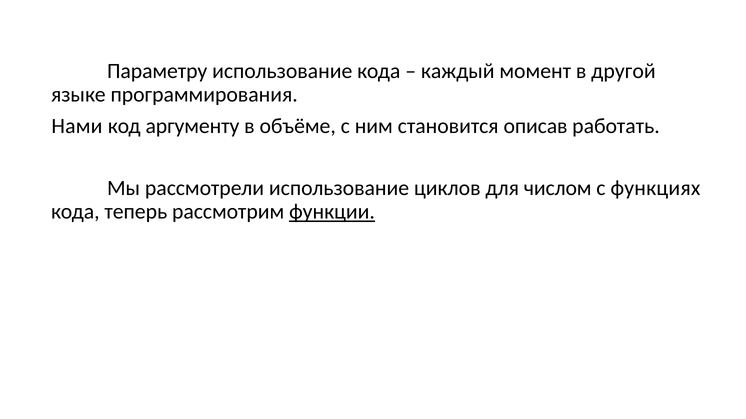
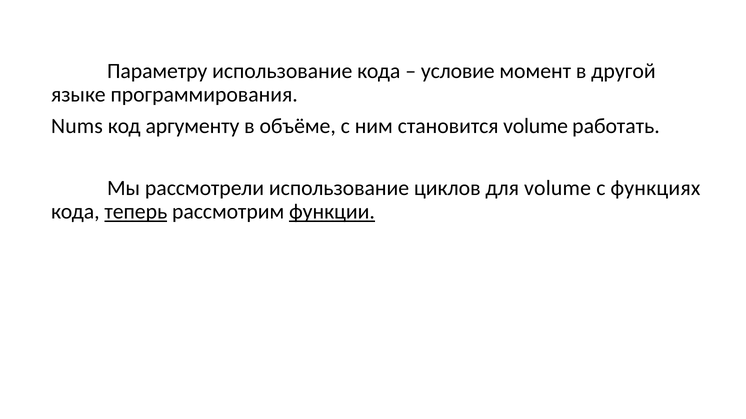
каждый: каждый -> условие
Нами: Нами -> Nums
становится описав: описав -> volume
для числом: числом -> volume
теперь underline: none -> present
